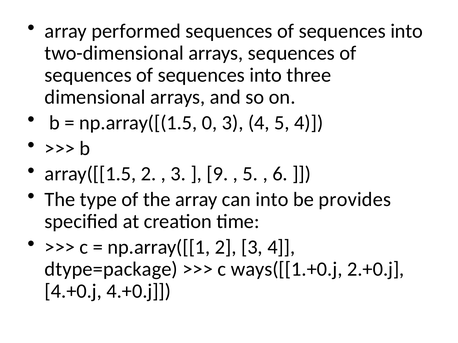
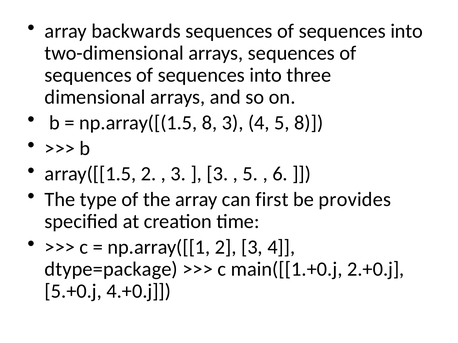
performed: performed -> backwards
np.array([(1.5 0: 0 -> 8
5 4: 4 -> 8
9 at (217, 174): 9 -> 3
can into: into -> first
ways([[1.+0.j: ways([[1.+0.j -> main([[1.+0.j
4.+0.j at (73, 291): 4.+0.j -> 5.+0.j
